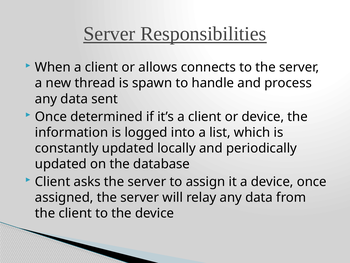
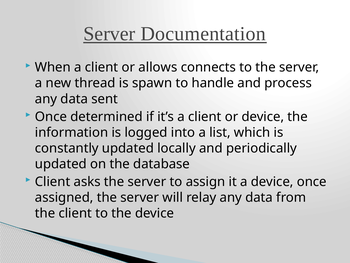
Responsibilities: Responsibilities -> Documentation
